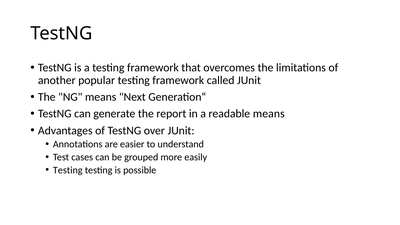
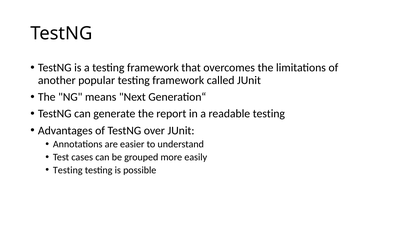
readable means: means -> testing
